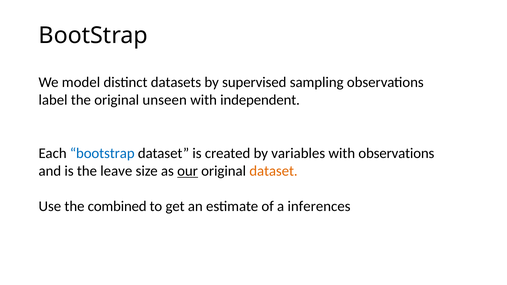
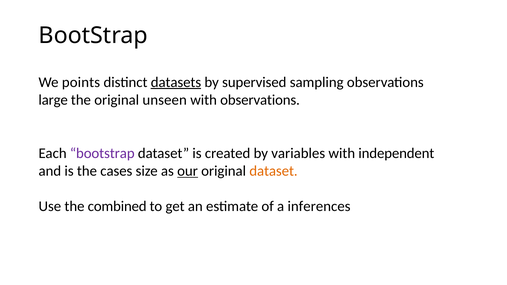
model: model -> points
datasets underline: none -> present
label: label -> large
with independent: independent -> observations
bootstrap at (102, 153) colour: blue -> purple
with observations: observations -> independent
leave: leave -> cases
